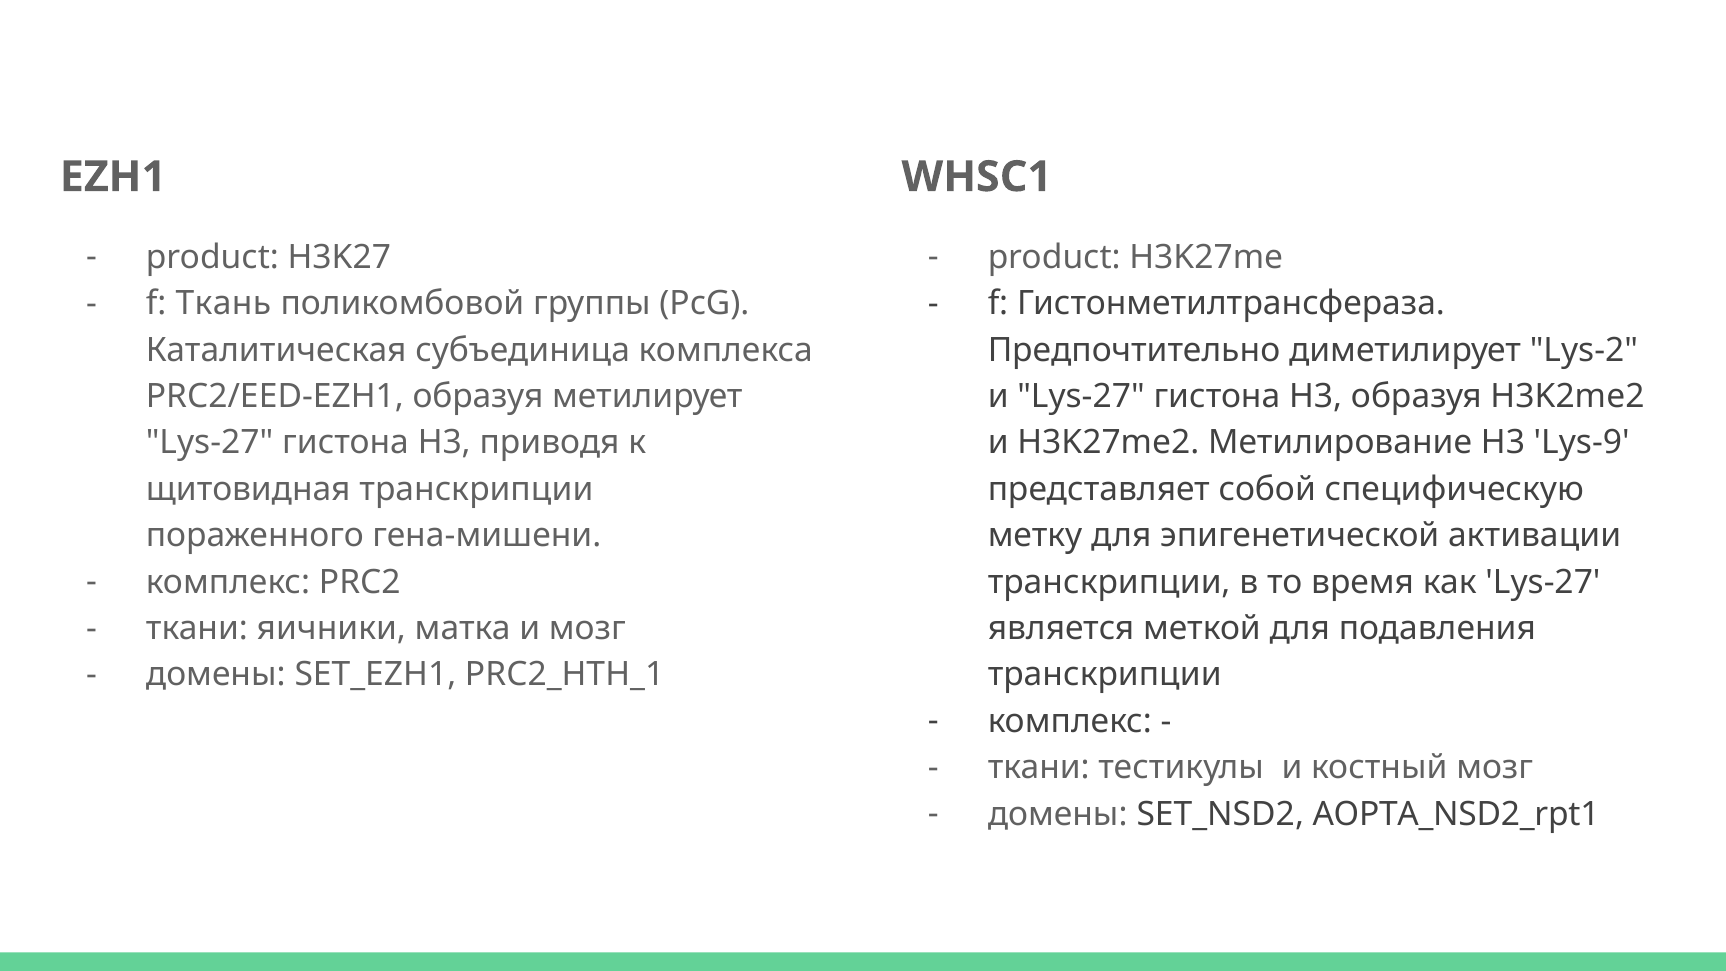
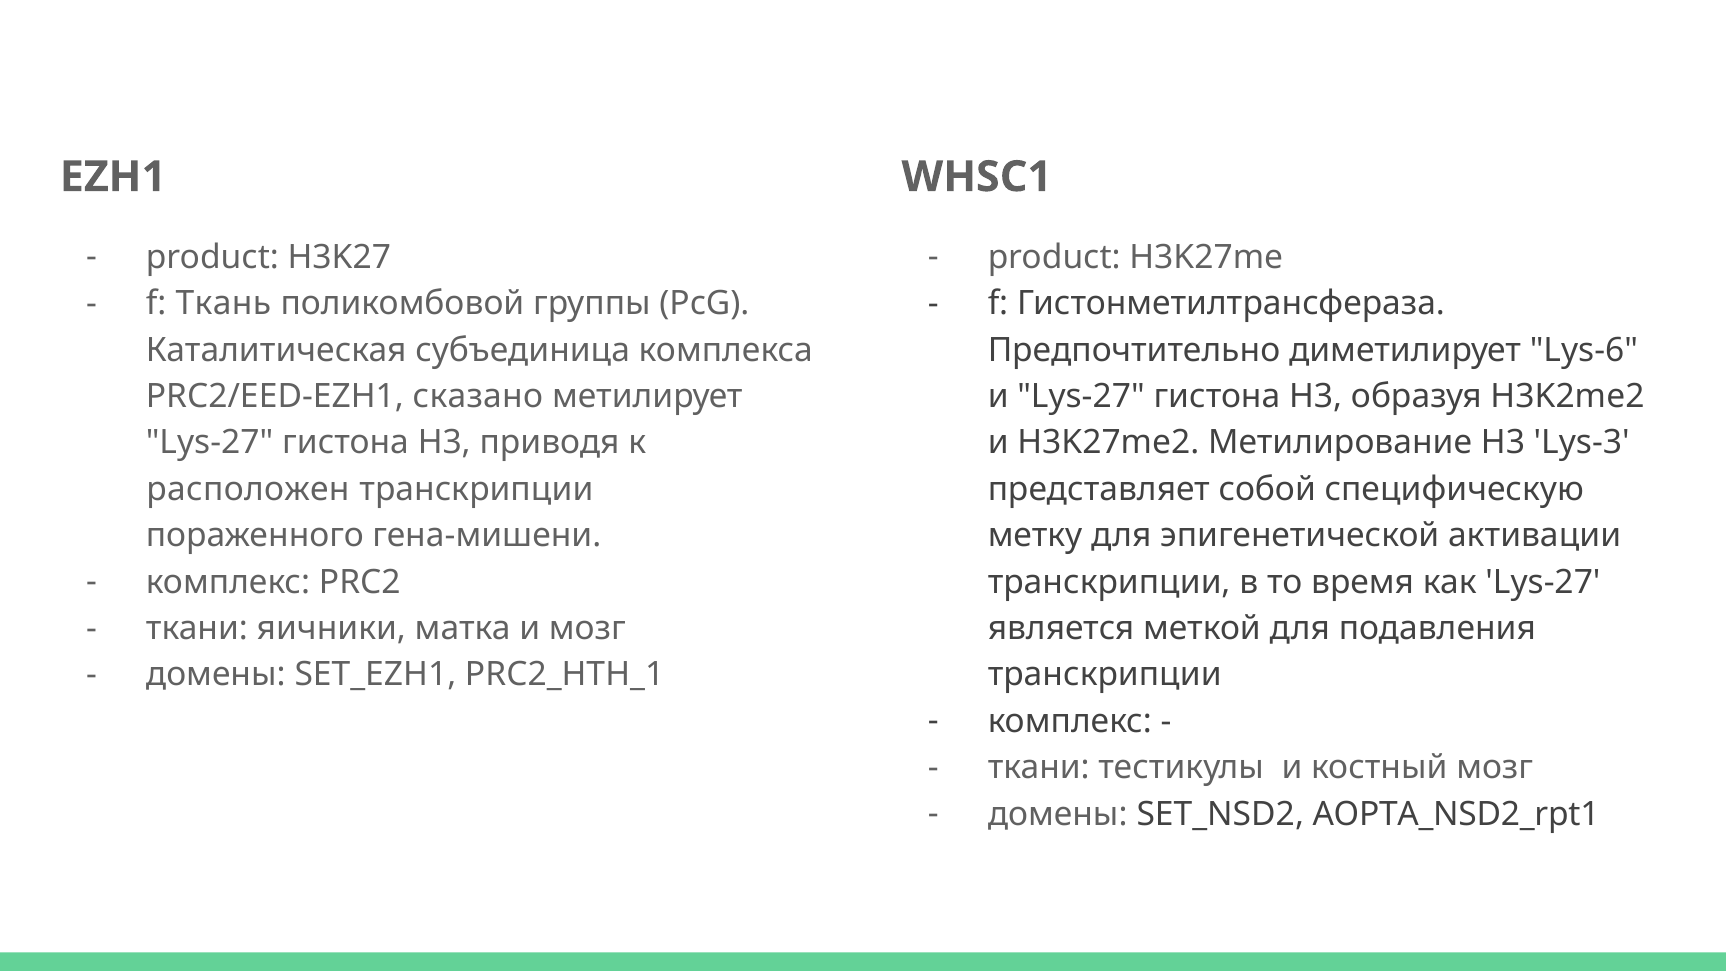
Lys-2: Lys-2 -> Lys-6
PRC2/EED-EZH1 образуя: образуя -> сказано
Lys-9: Lys-9 -> Lys-3
щитовидная: щитовидная -> расположен
